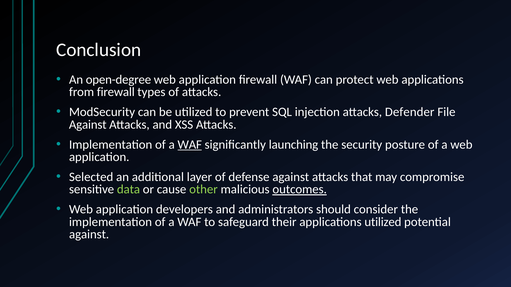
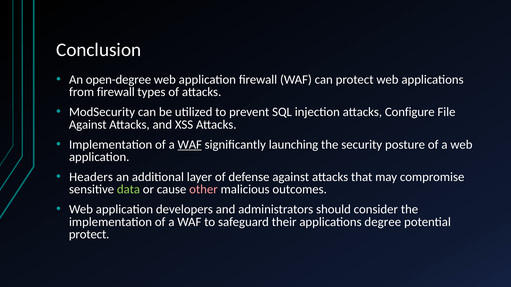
Defender: Defender -> Configure
Selected: Selected -> Headers
other colour: light green -> pink
outcomes underline: present -> none
applications utilized: utilized -> degree
against at (89, 235): against -> protect
